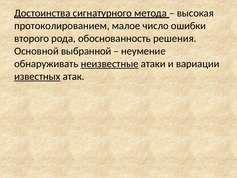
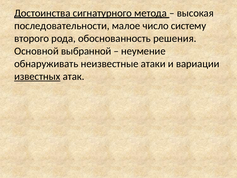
протоколированием: протоколированием -> последовательности
ошибки: ошибки -> систему
неизвестные underline: present -> none
